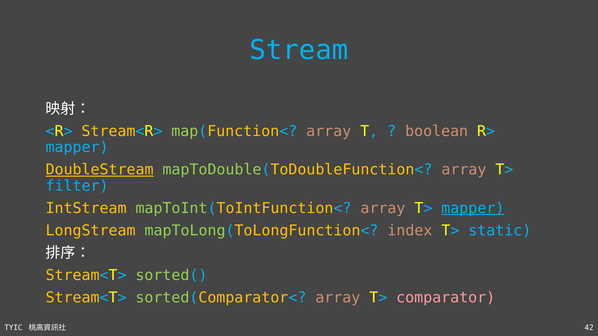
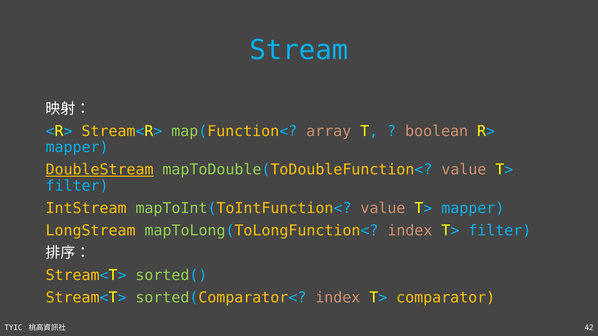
mapToDouble(ToDoubleFunction< array: array -> value
mapToInt(ToIntFunction< array: array -> value
mapper at (473, 208) underline: present -> none
static at (500, 231): static -> filter
sorted(Comparator< array: array -> index
comparator colour: pink -> yellow
